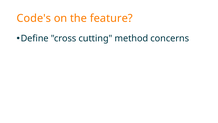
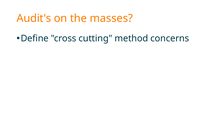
Code's: Code's -> Audit's
feature: feature -> masses
